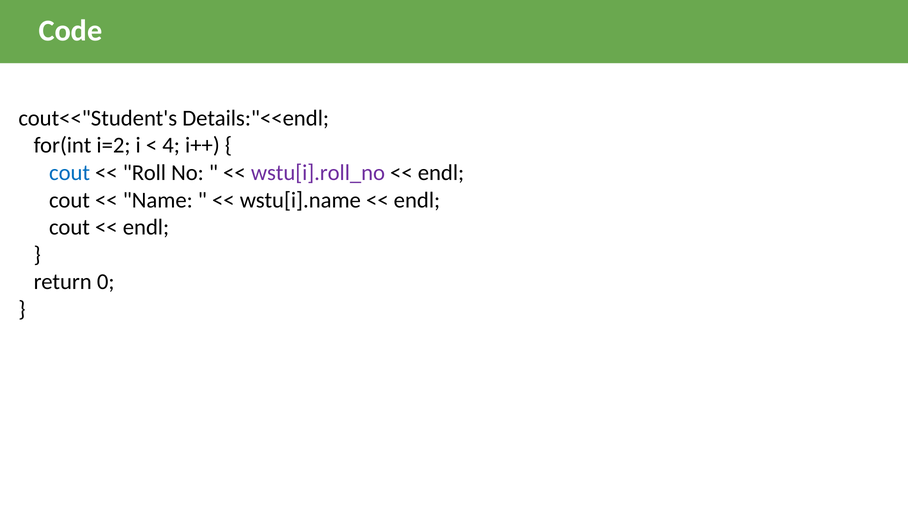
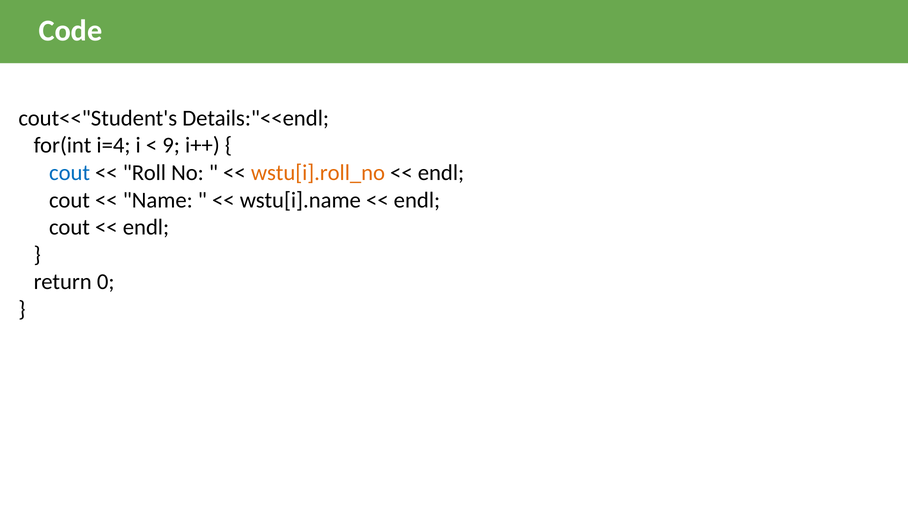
i=2: i=2 -> i=4
4: 4 -> 9
wstu[i].roll_no colour: purple -> orange
